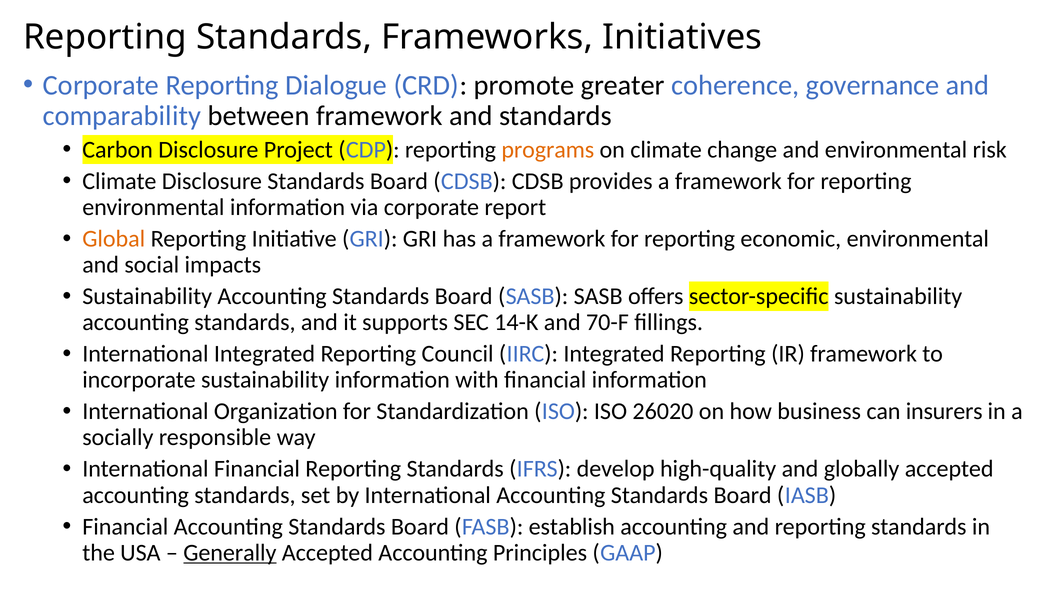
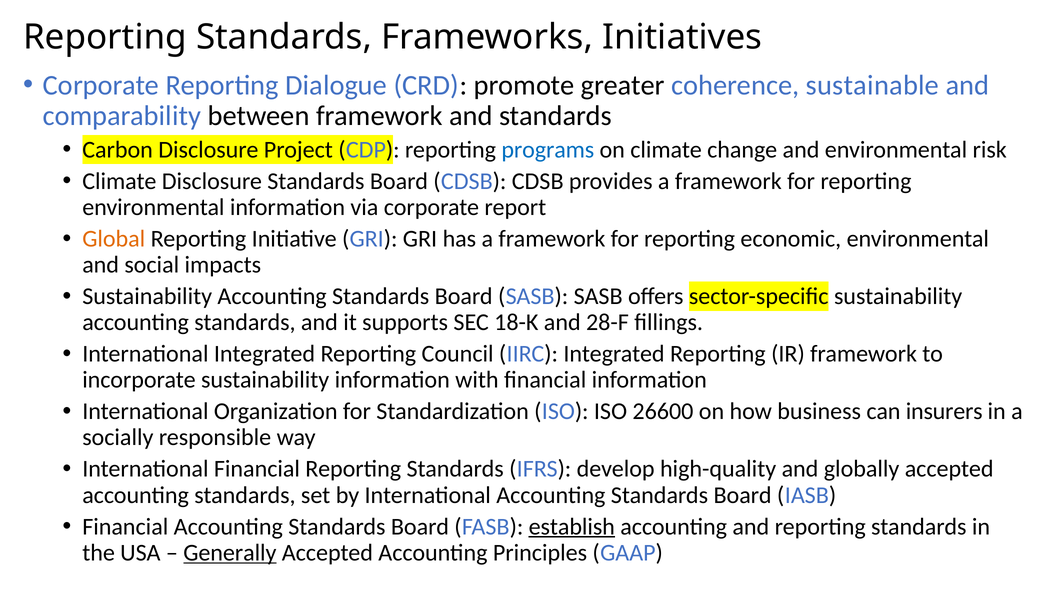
governance: governance -> sustainable
programs colour: orange -> blue
14-K: 14-K -> 18-K
70-F: 70-F -> 28-F
26020: 26020 -> 26600
establish underline: none -> present
